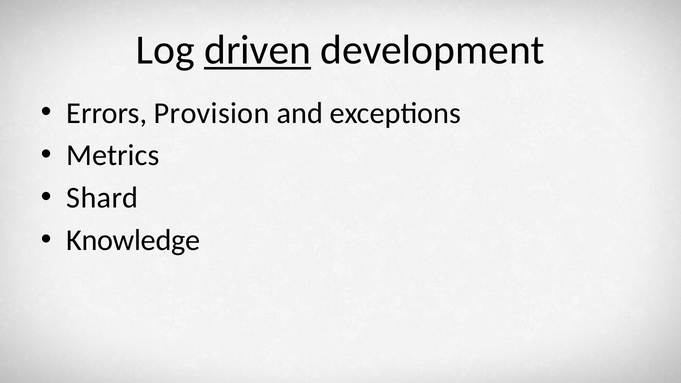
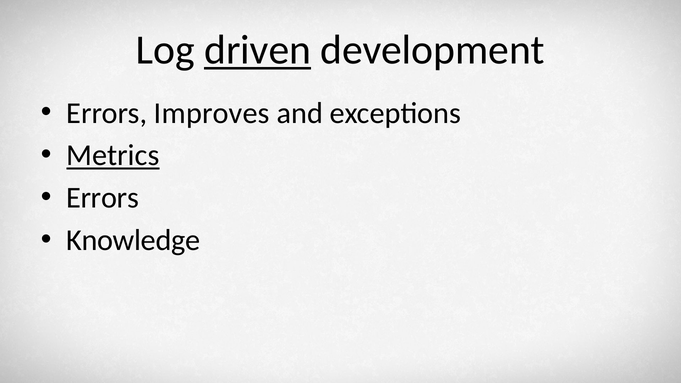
Provision: Provision -> Improves
Metrics underline: none -> present
Shard at (102, 198): Shard -> Errors
